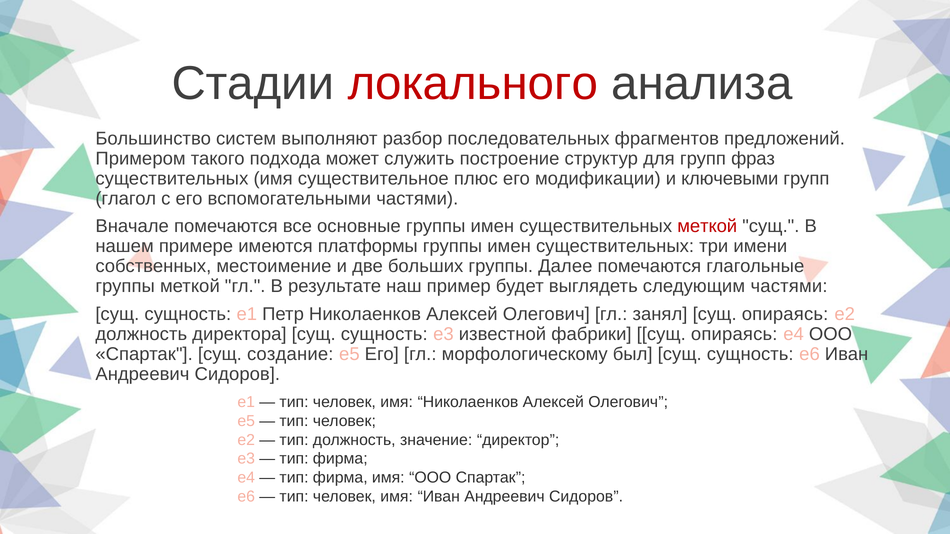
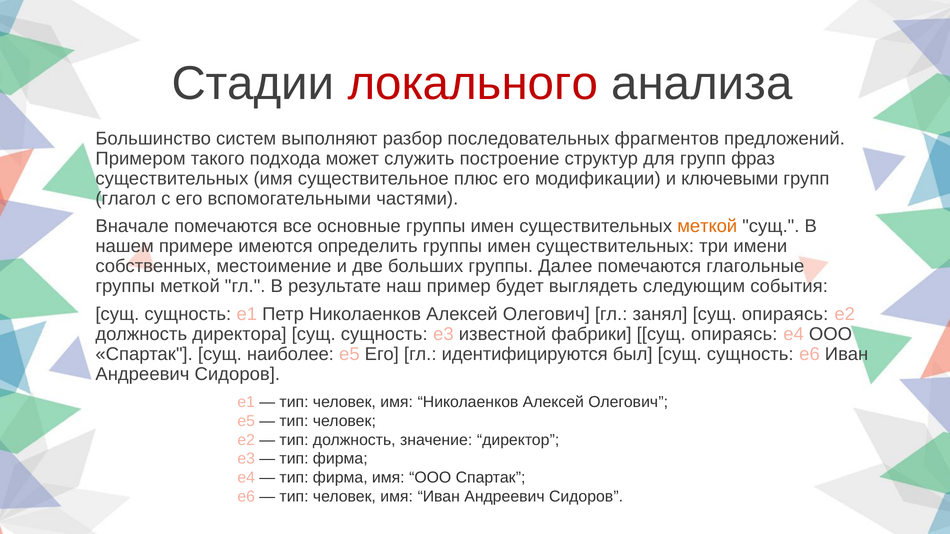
меткой at (707, 227) colour: red -> orange
платформы: платформы -> определить
следующим частями: частями -> события
создание: создание -> наиболее
морфологическому: морфологическому -> идентифицируются
